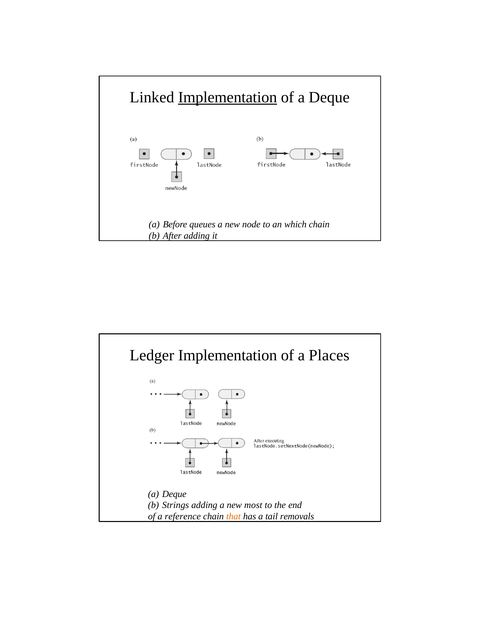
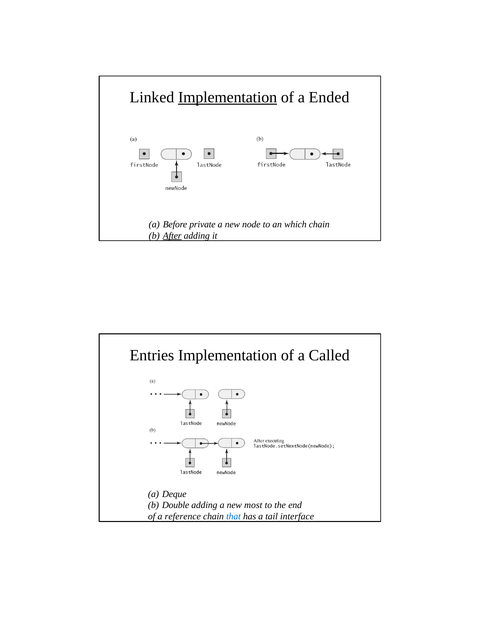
of a Deque: Deque -> Ended
queues: queues -> private
After underline: none -> present
Ledger: Ledger -> Entries
Places: Places -> Called
Strings: Strings -> Double
that colour: orange -> blue
removals: removals -> interface
